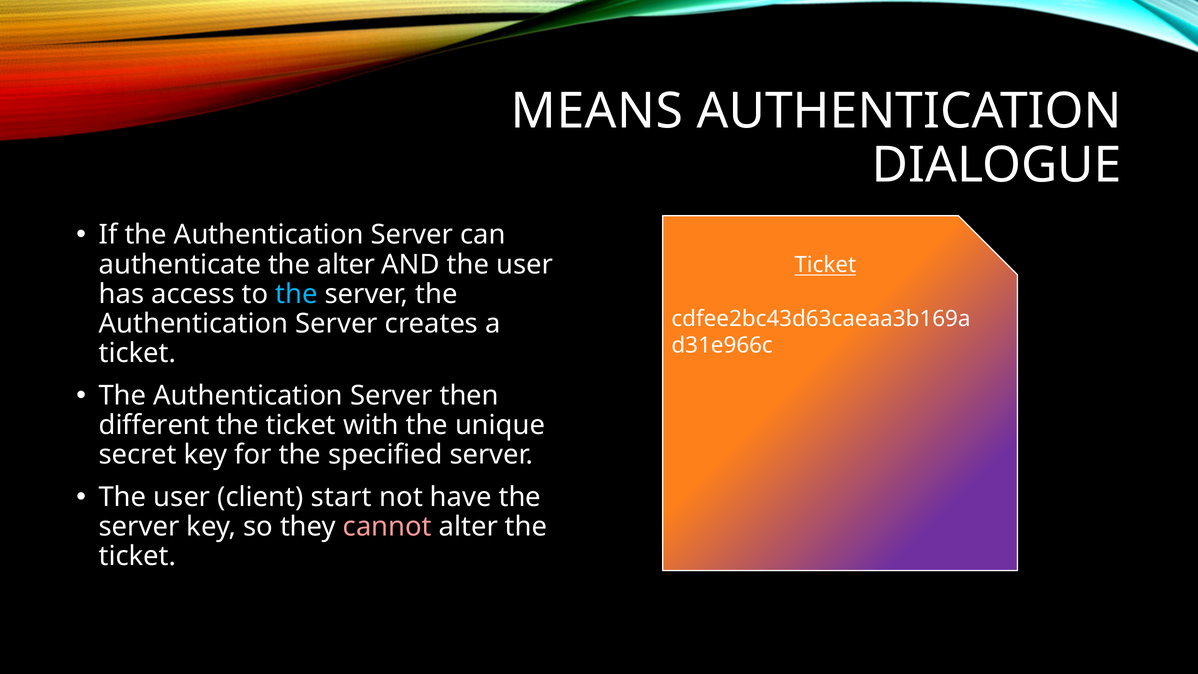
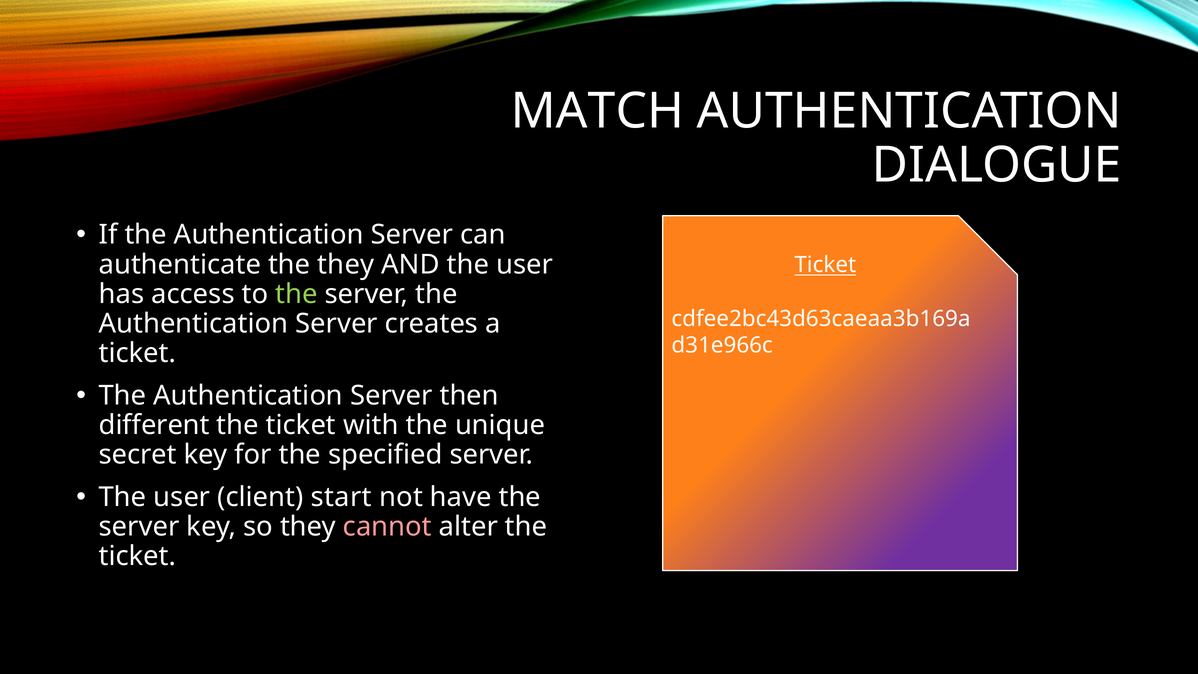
MEANS: MEANS -> MATCH
the alter: alter -> they
the at (296, 294) colour: light blue -> light green
